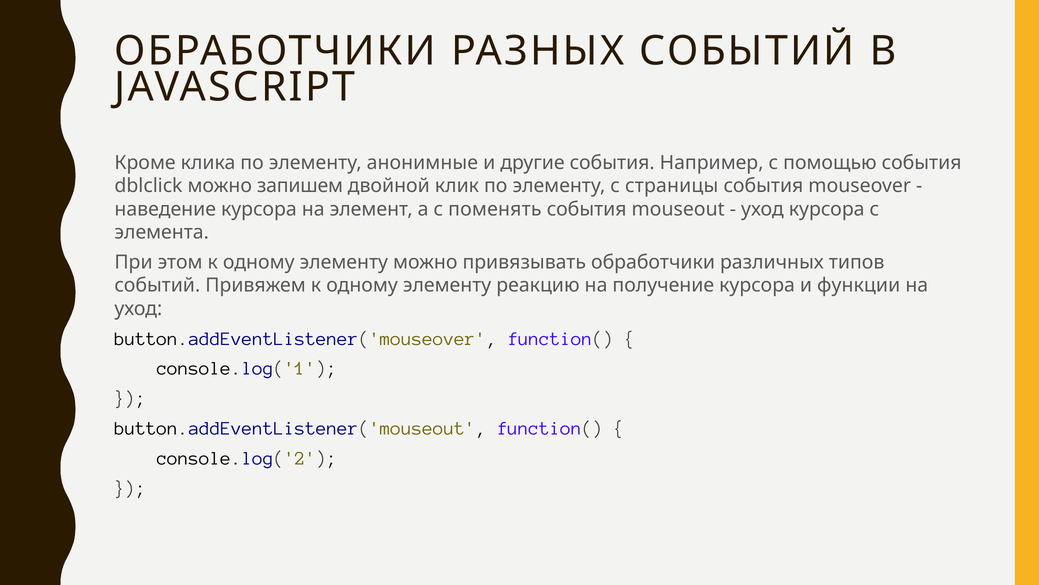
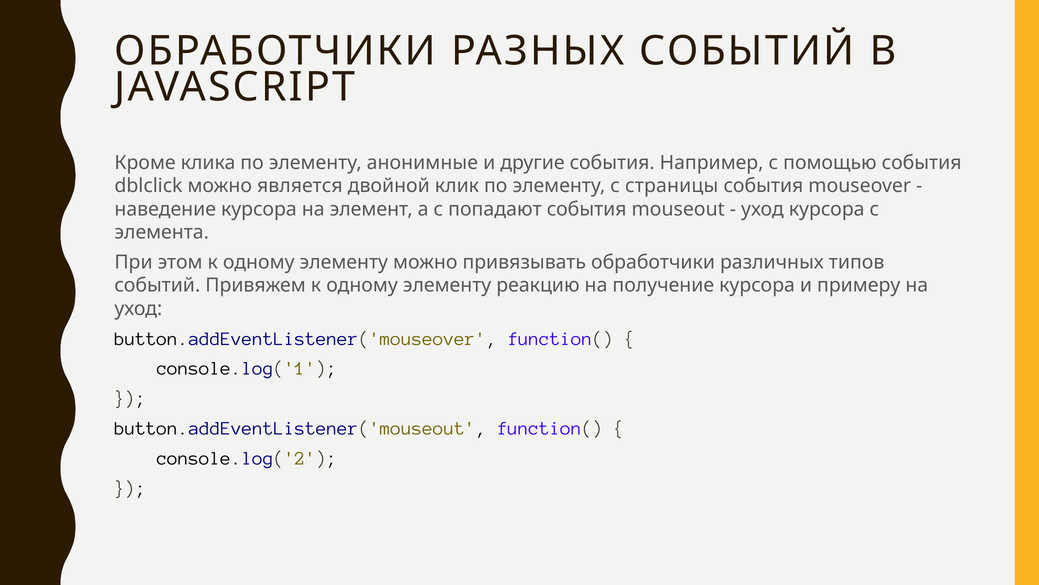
запишем: запишем -> является
поменять: поменять -> попадают
функции: функции -> примеру
